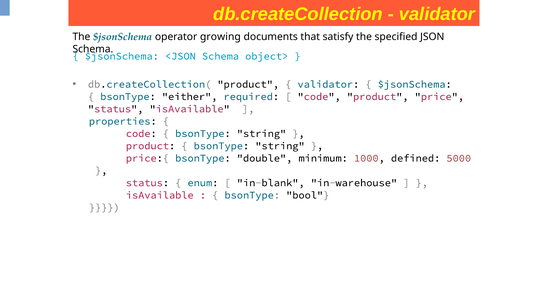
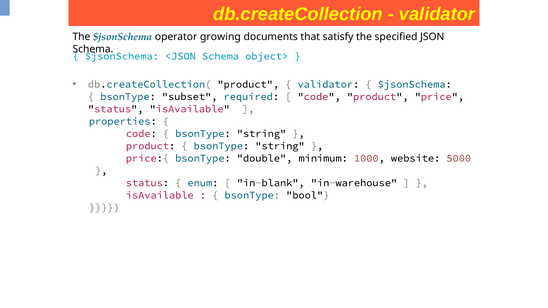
either: either -> subset
defined: defined -> website
